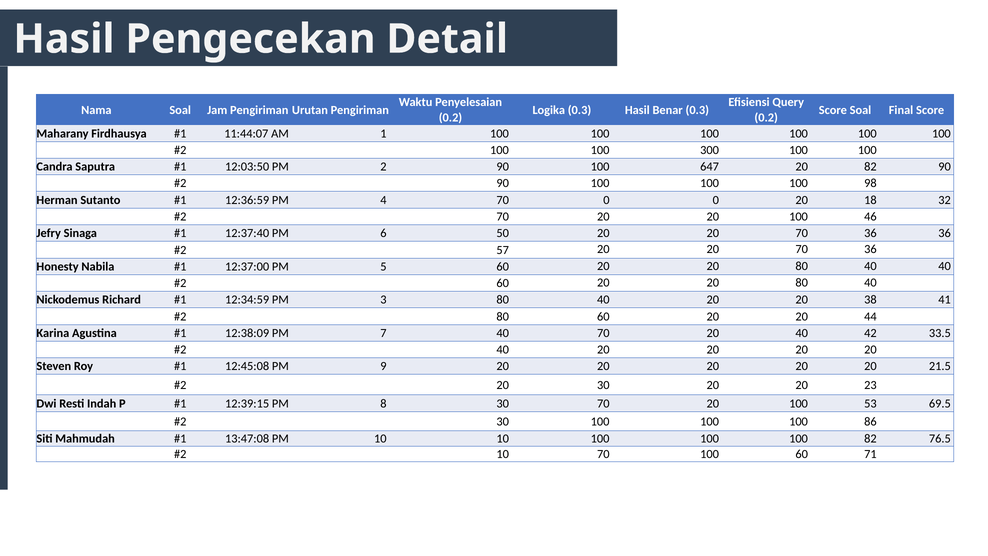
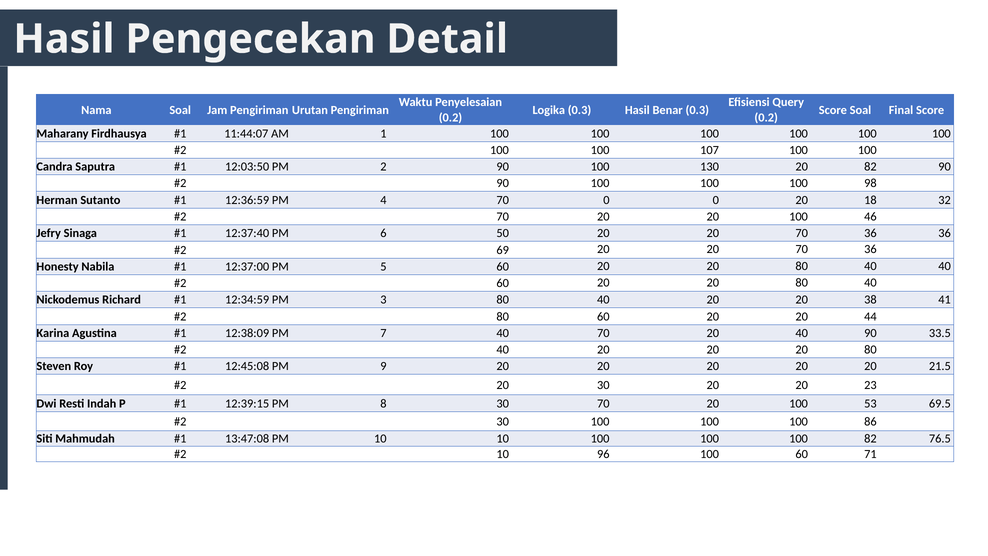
300: 300 -> 107
647: 647 -> 130
57: 57 -> 69
40 42: 42 -> 90
20 at (870, 350): 20 -> 80
10 70: 70 -> 96
